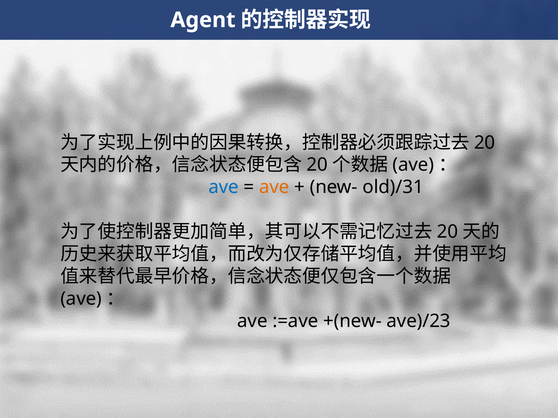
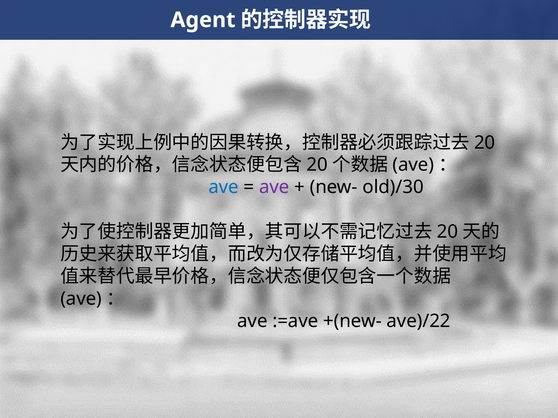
ave at (274, 187) colour: orange -> purple
old)/31: old)/31 -> old)/30
ave)/23: ave)/23 -> ave)/22
